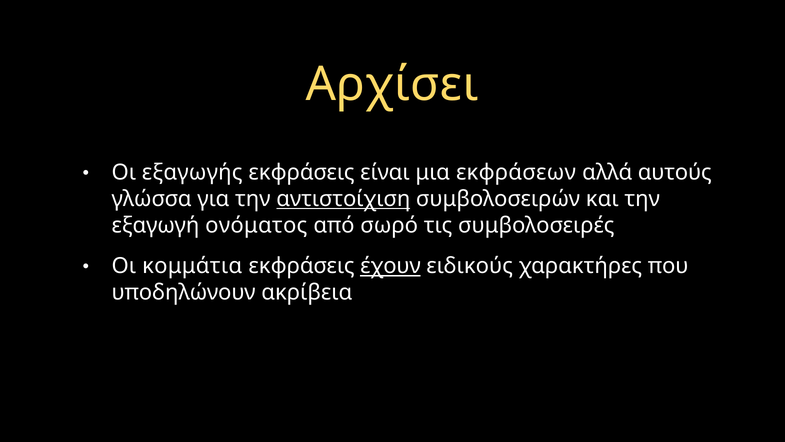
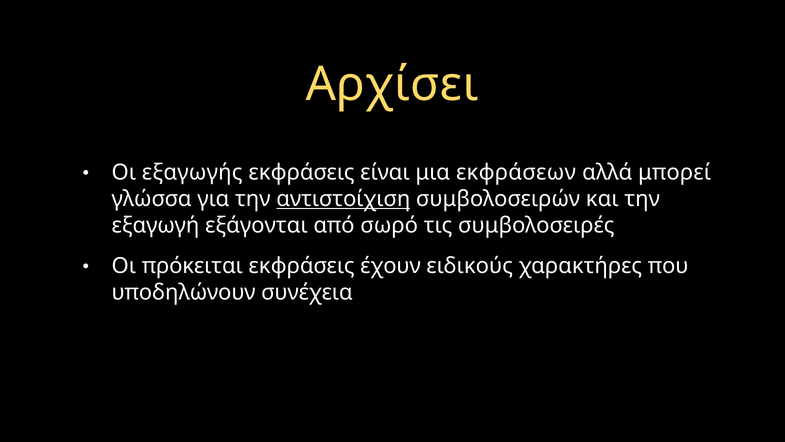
αυτούς: αυτούς -> μπορεί
ονόματος: ονόματος -> εξάγονται
κομμάτια: κομμάτια -> πρόκειται
έχουν underline: present -> none
ακρίβεια: ακρίβεια -> συνέχεια
